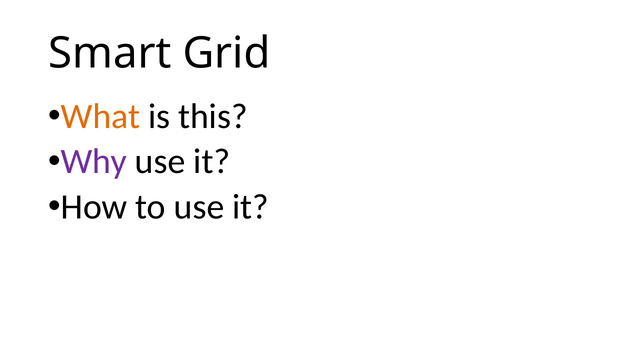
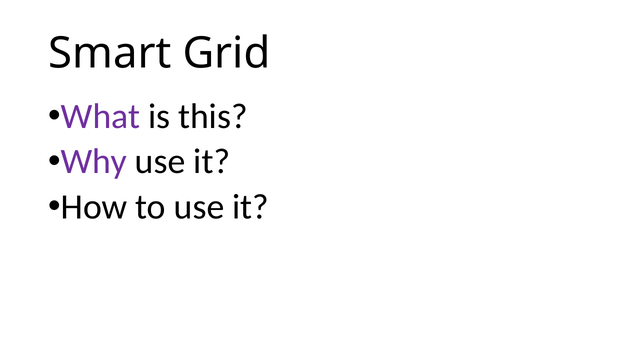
What colour: orange -> purple
